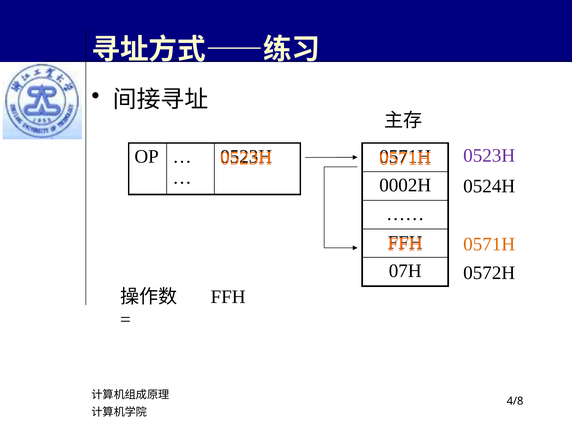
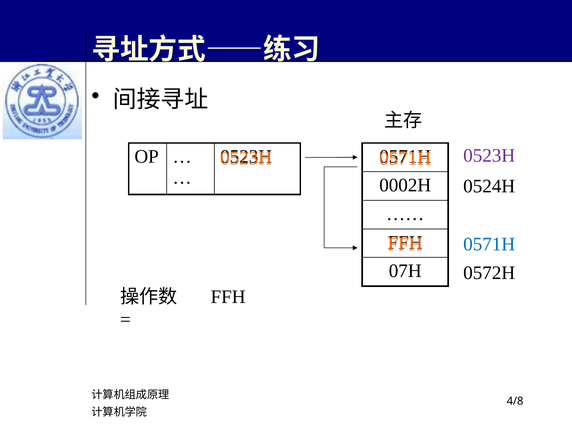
0571H at (489, 244) colour: orange -> blue
